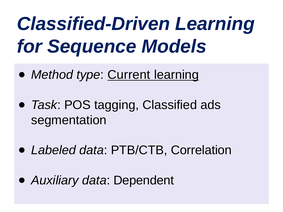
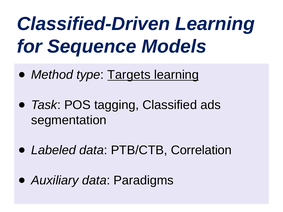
Current: Current -> Targets
Dependent: Dependent -> Paradigms
